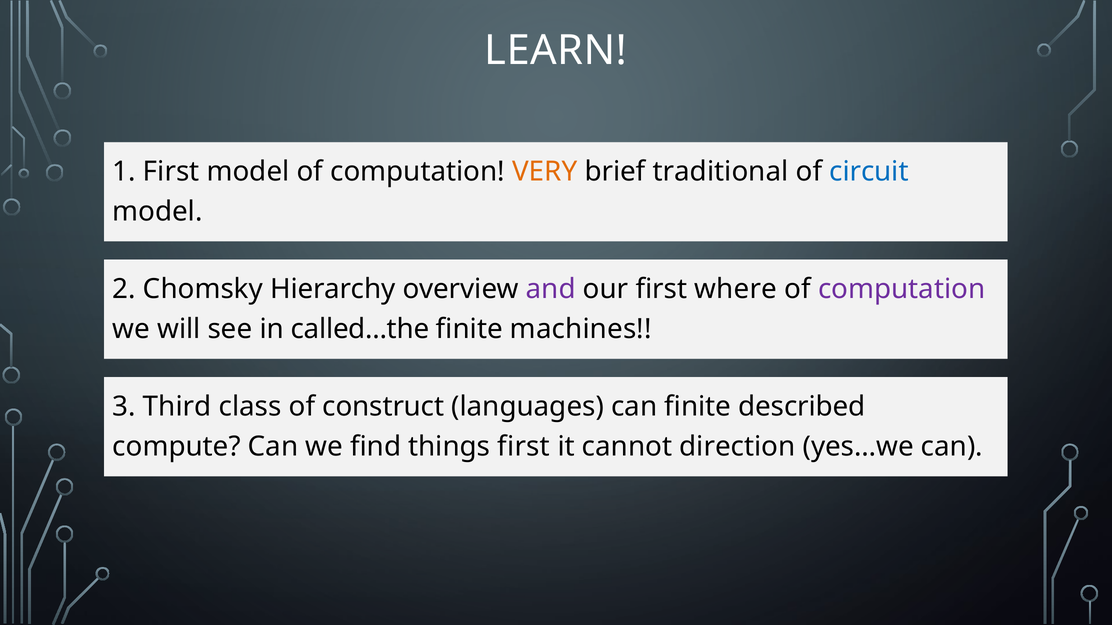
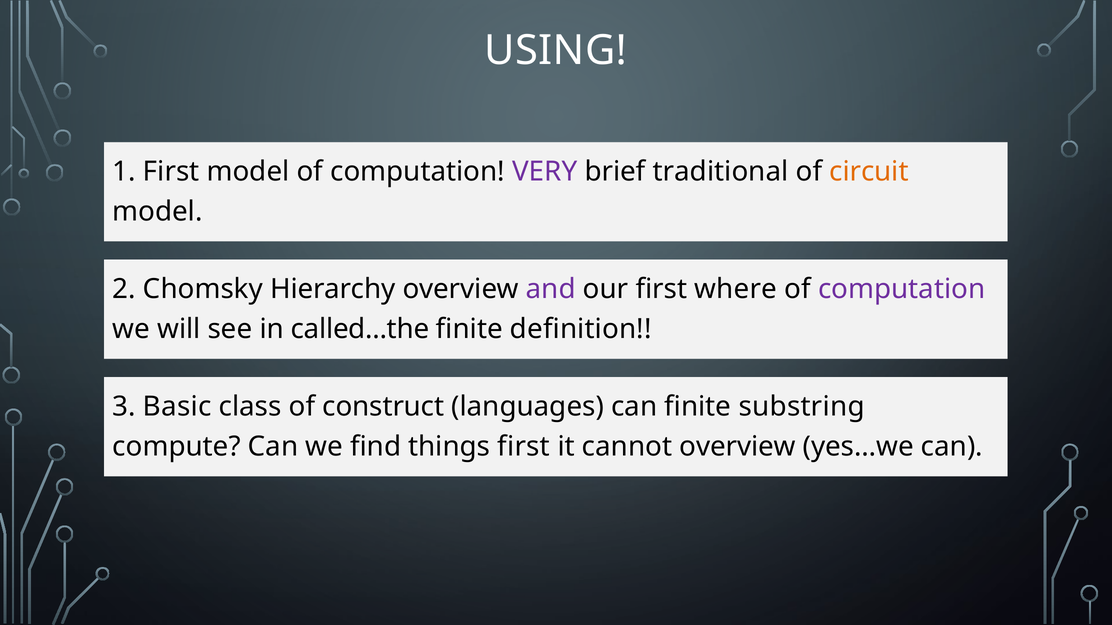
LEARN: LEARN -> USING
VERY colour: orange -> purple
circuit colour: blue -> orange
machines: machines -> definition
Third: Third -> Basic
described: described -> substring
cannot direction: direction -> overview
